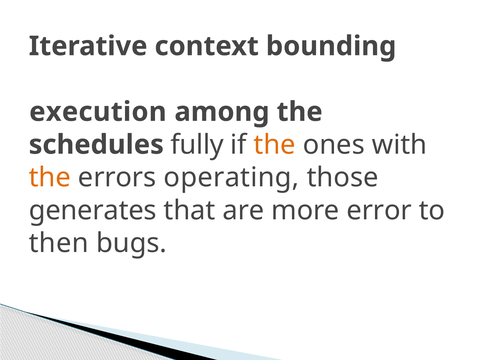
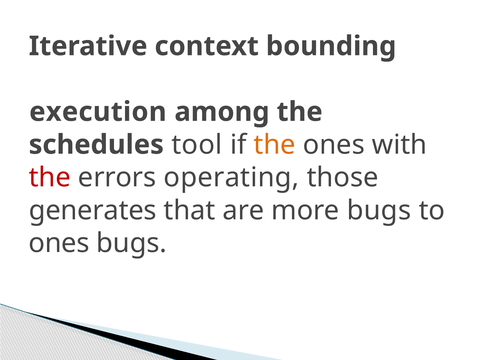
fully: fully -> tool
the at (50, 178) colour: orange -> red
more error: error -> bugs
then at (59, 243): then -> ones
